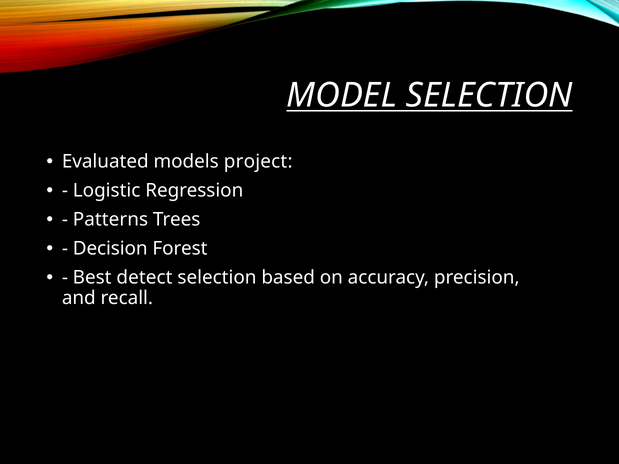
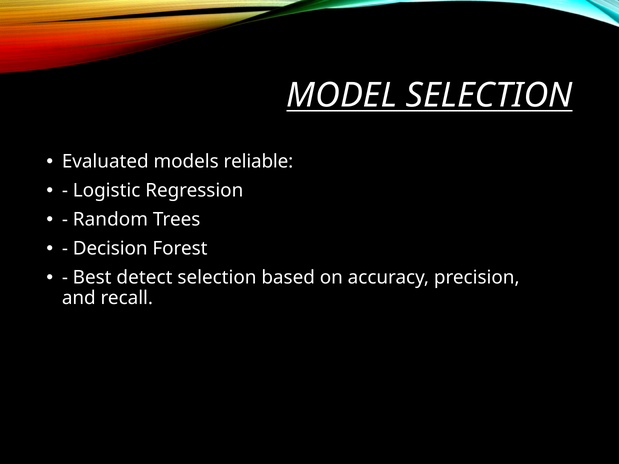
project: project -> reliable
Patterns: Patterns -> Random
